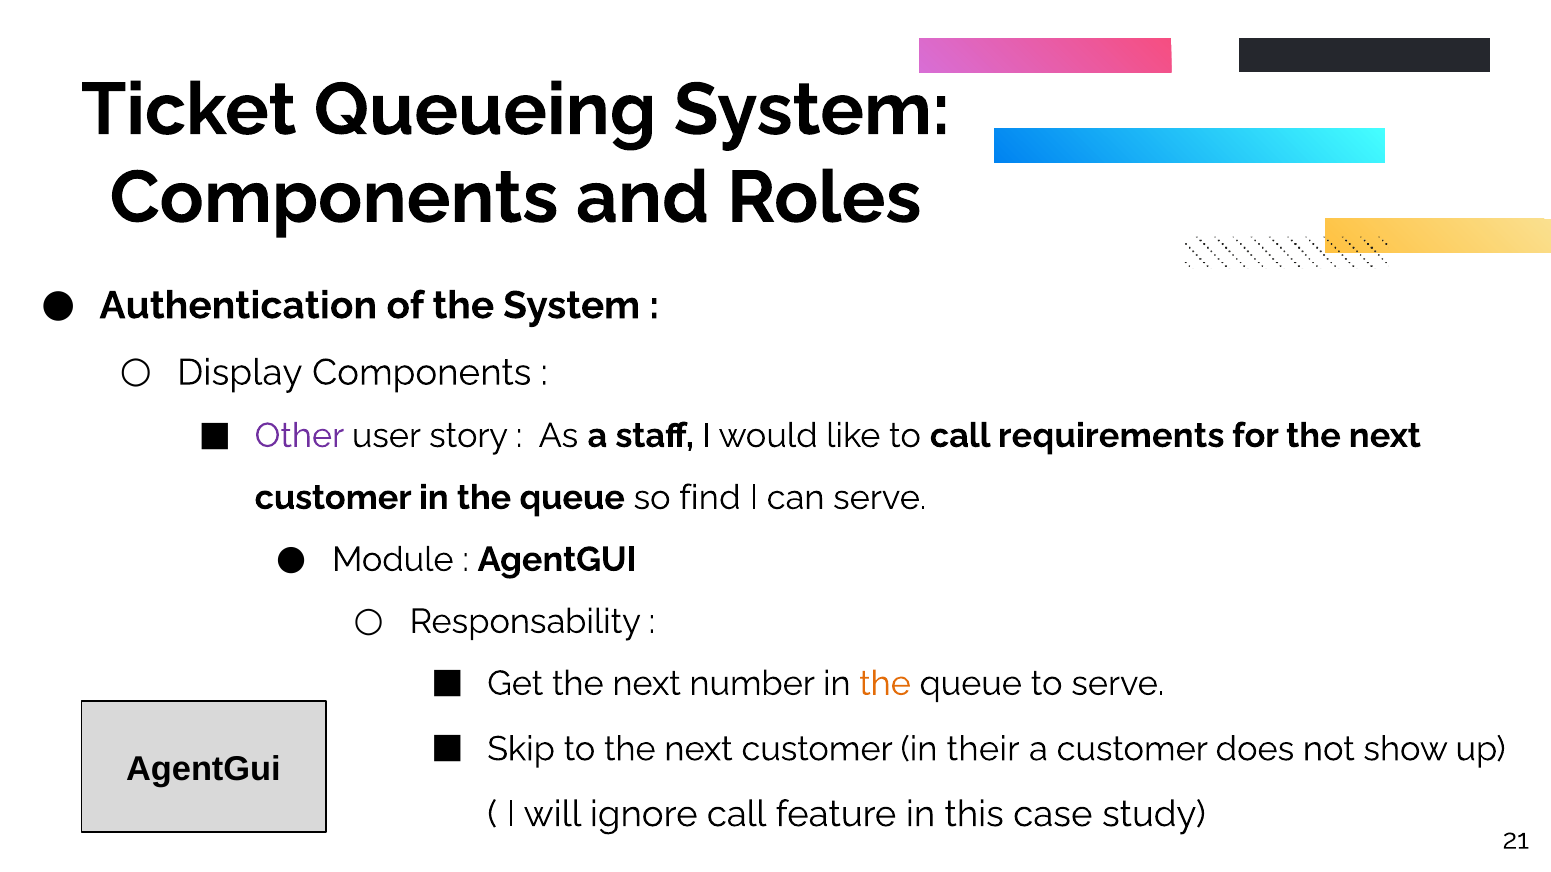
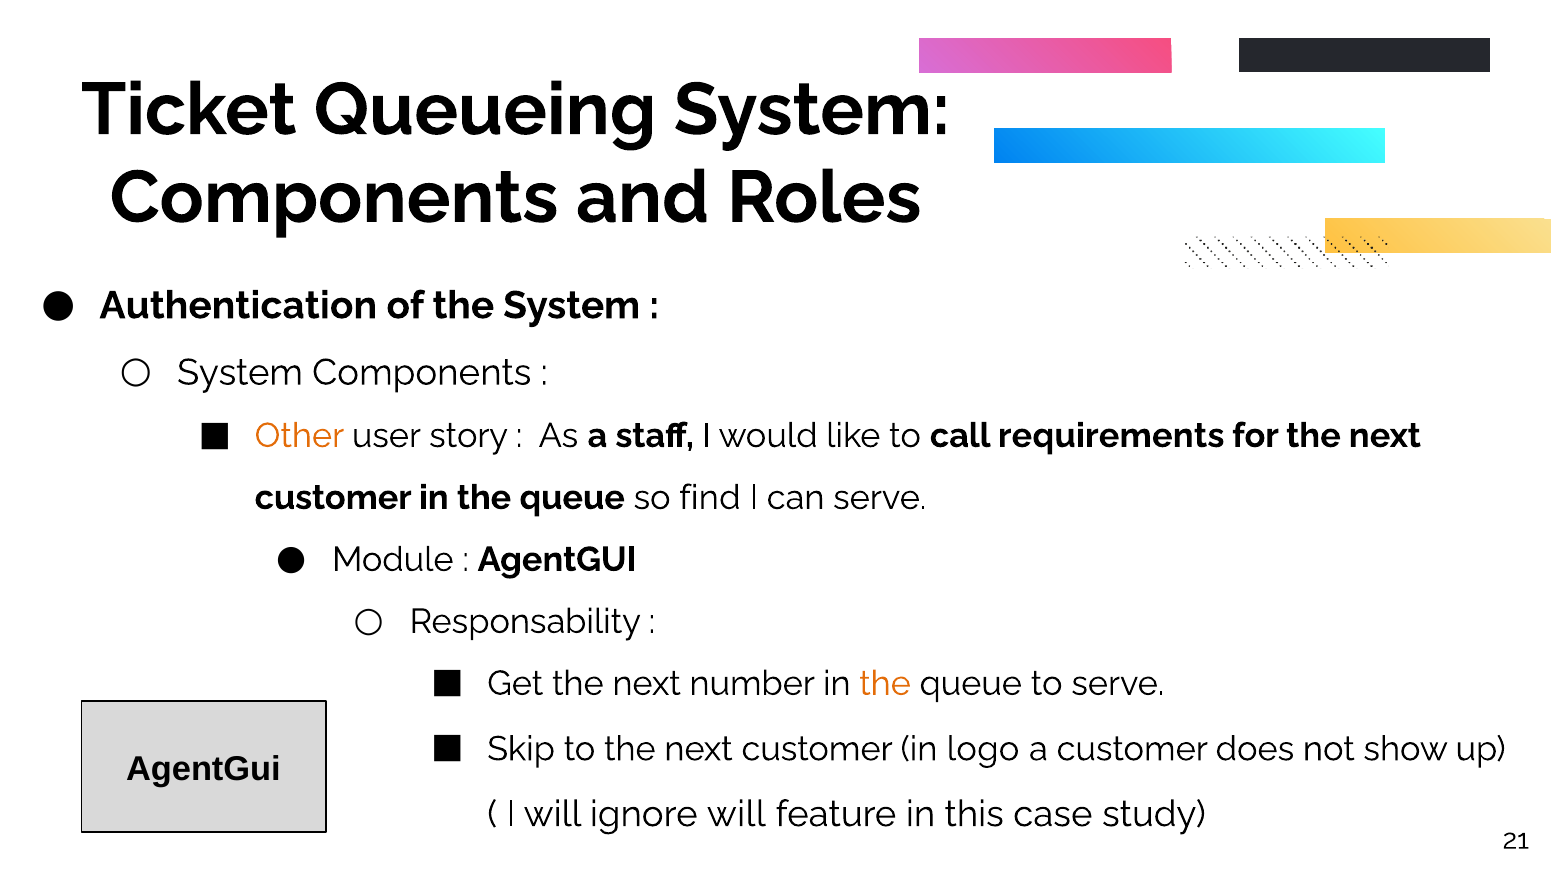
Display at (240, 373): Display -> System
Other colour: purple -> orange
their: their -> logo
ignore call: call -> will
